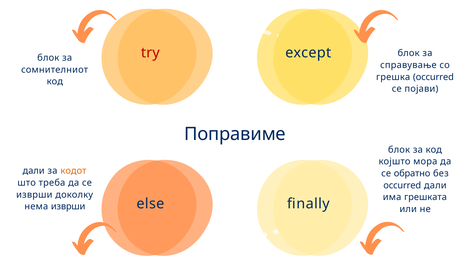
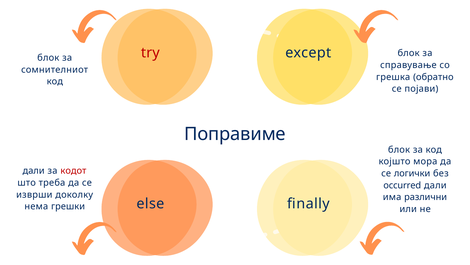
грешка occurred: occurred -> обратно
кодот colour: orange -> red
обратно: обратно -> логички
грешката: грешката -> различни
нема изврши: изврши -> грешки
